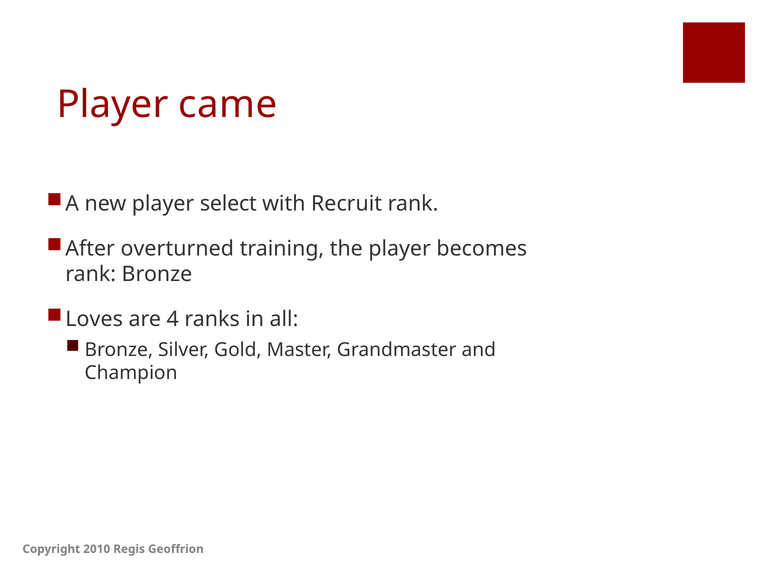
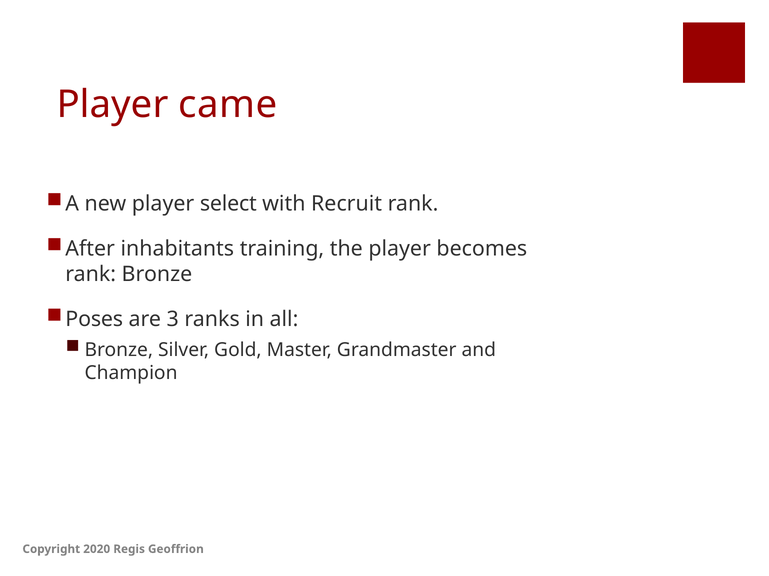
overturned: overturned -> inhabitants
Loves: Loves -> Poses
4: 4 -> 3
2010: 2010 -> 2020
